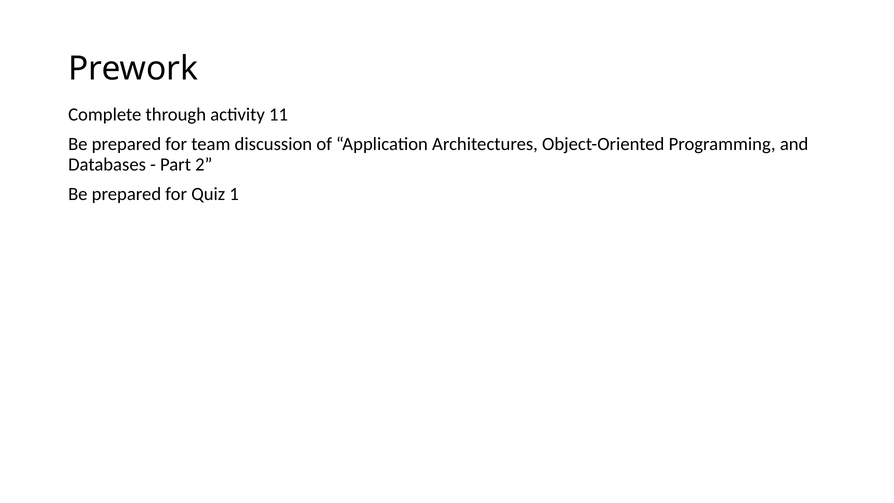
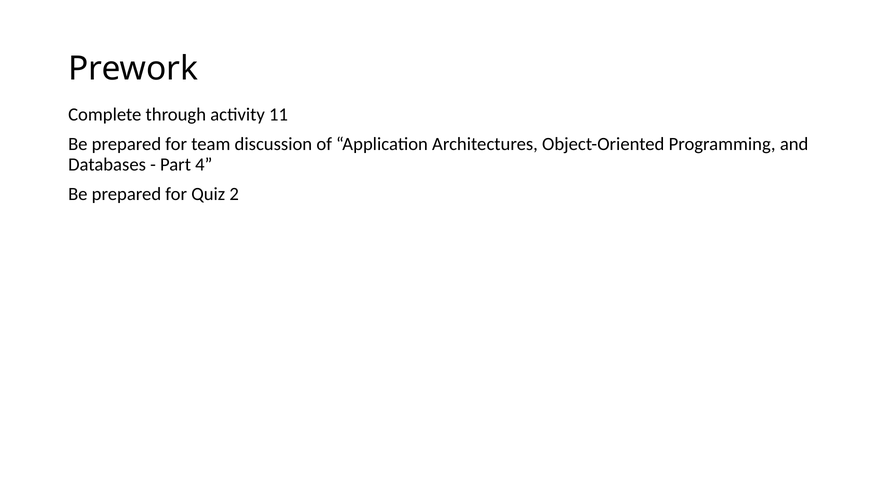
2: 2 -> 4
1: 1 -> 2
